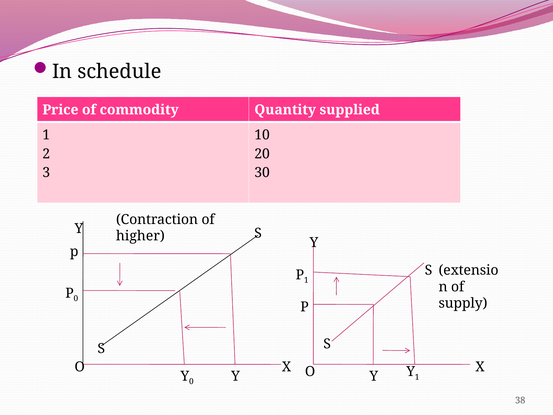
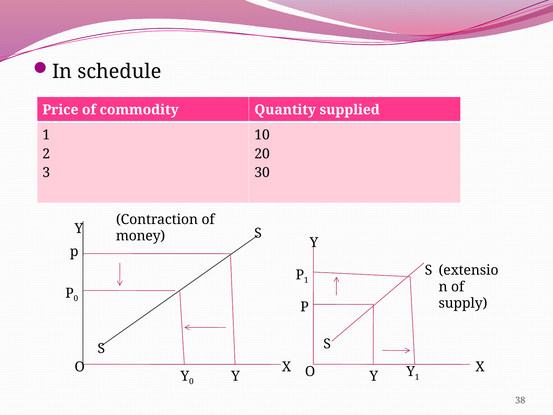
higher: higher -> money
